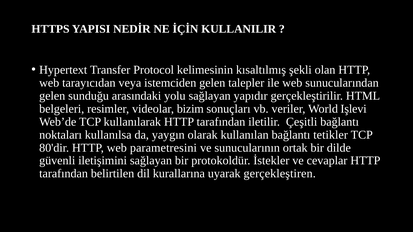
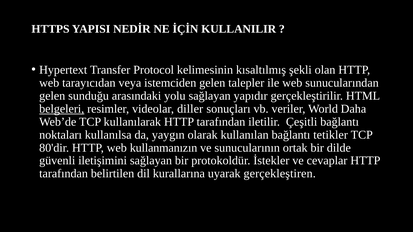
belgeleri underline: none -> present
bizim: bizim -> diller
Işlevi: Işlevi -> Daha
parametresini: parametresini -> kullanmanızın
